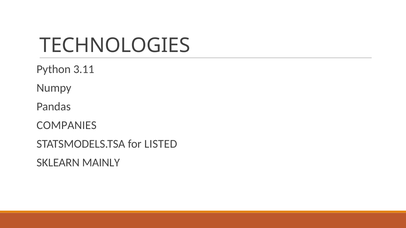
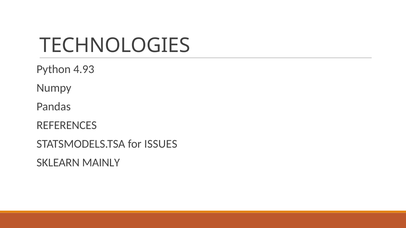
3.11: 3.11 -> 4.93
COMPANIES: COMPANIES -> REFERENCES
LISTED: LISTED -> ISSUES
